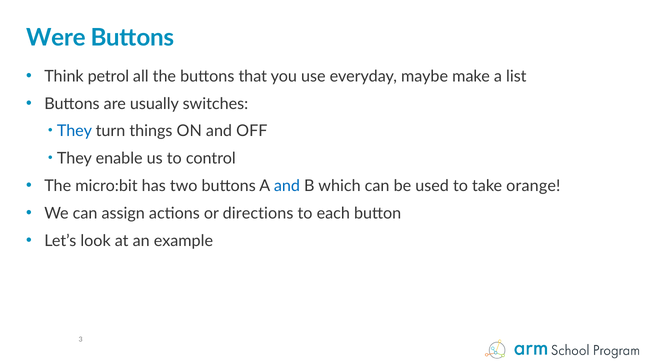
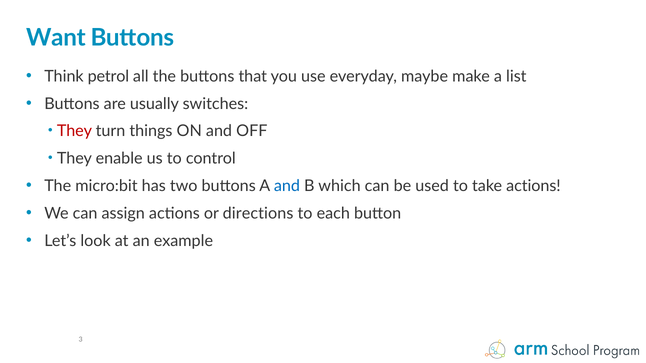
Were: Were -> Want
They at (74, 131) colour: blue -> red
take orange: orange -> actions
